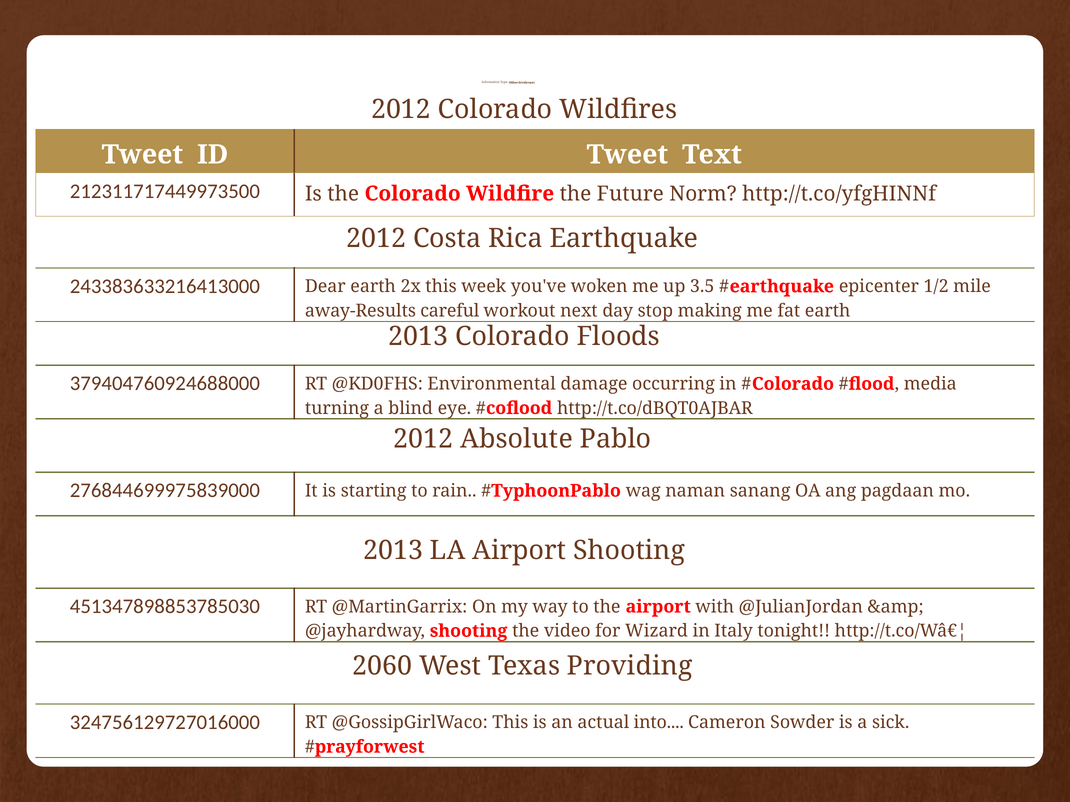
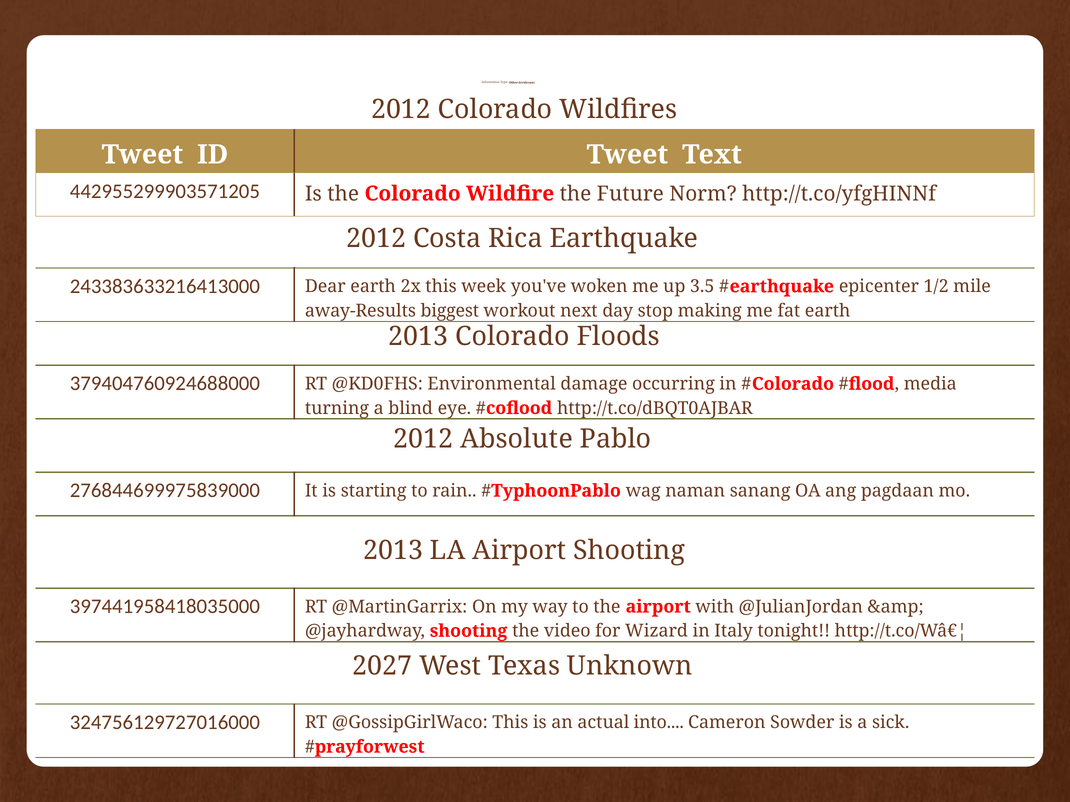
212311717449973500: 212311717449973500 -> 442955299903571205
careful: careful -> biggest
451347898853785030: 451347898853785030 -> 397441958418035000
2060: 2060 -> 2027
Providing: Providing -> Unknown
